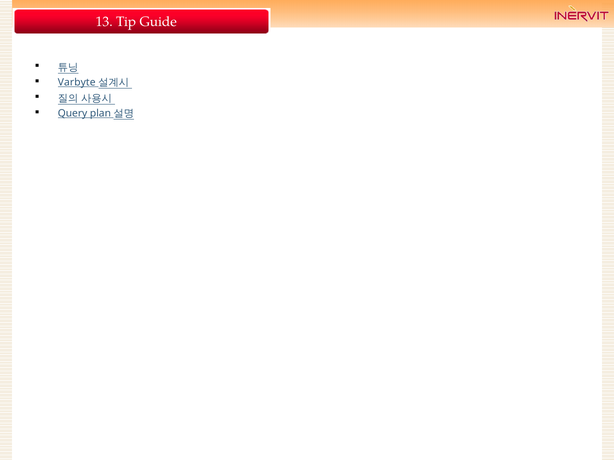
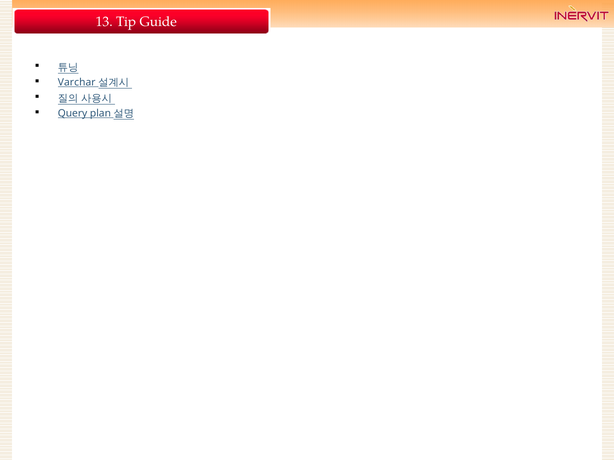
Varbyte: Varbyte -> Varchar
